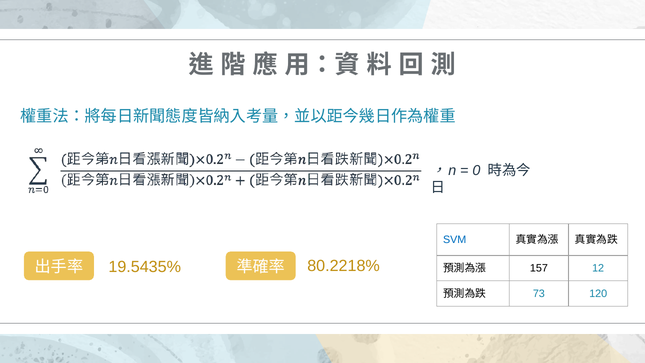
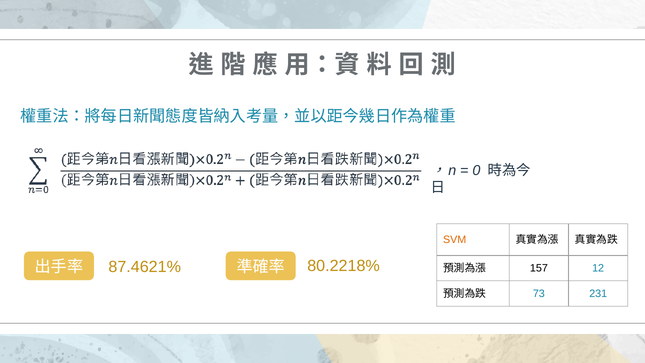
SVM colour: blue -> orange
19.5435%: 19.5435% -> 87.4621%
120: 120 -> 231
